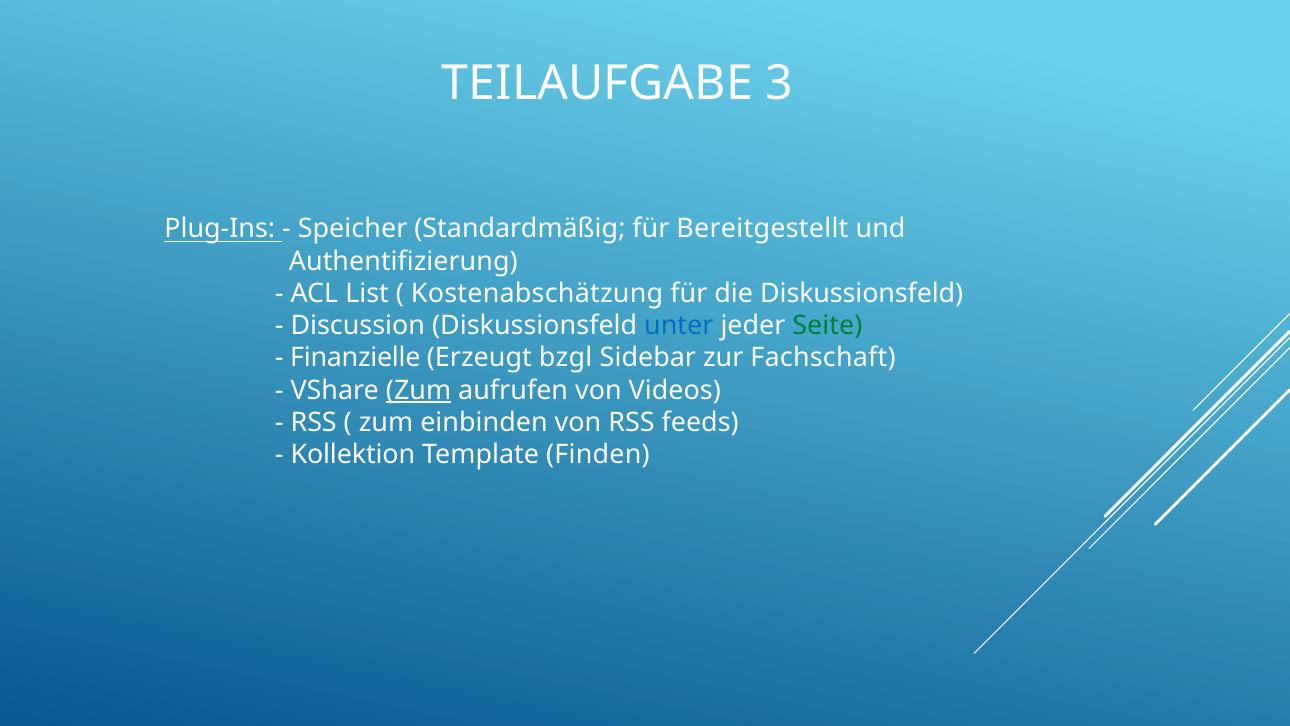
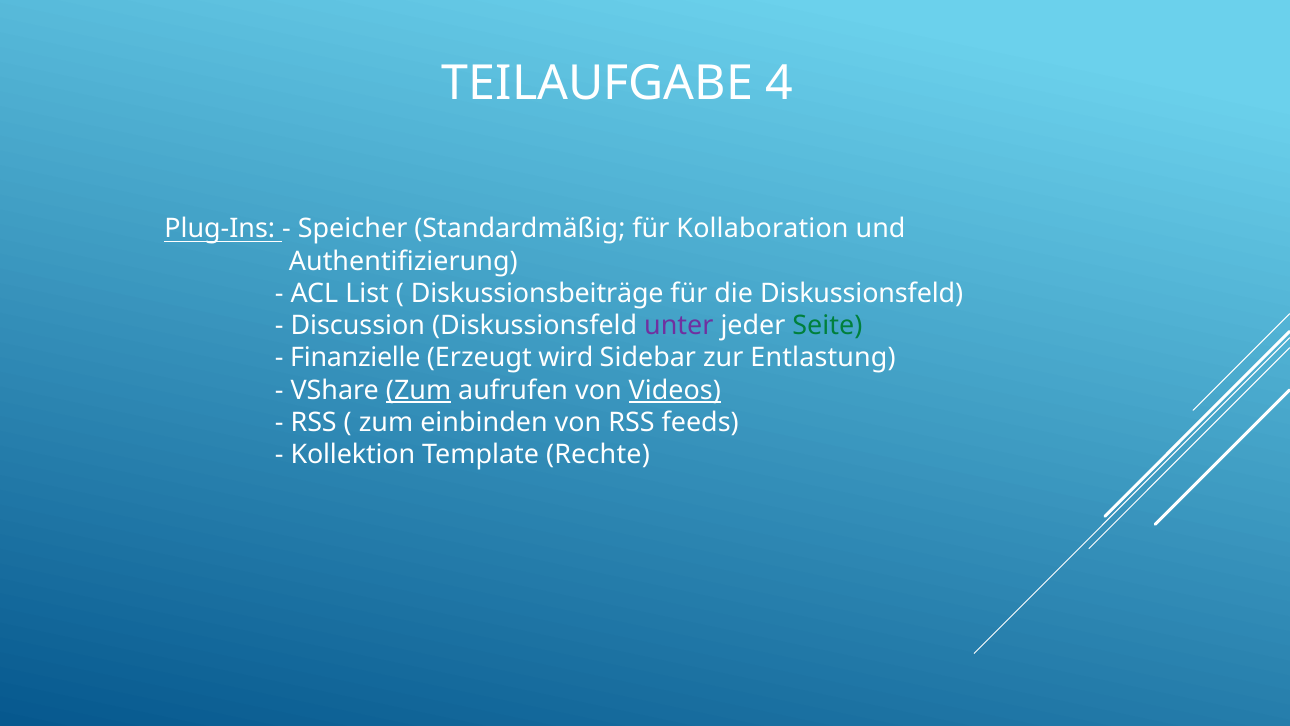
3: 3 -> 4
Bereitgestellt: Bereitgestellt -> Kollaboration
Kostenabschätzung: Kostenabschätzung -> Diskussionsbeiträge
unter colour: blue -> purple
bzgl: bzgl -> wird
Fachschaft: Fachschaft -> Entlastung
Videos underline: none -> present
Finden: Finden -> Rechte
